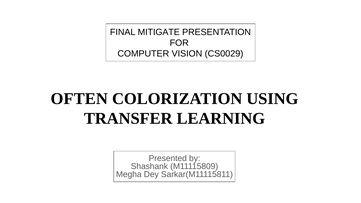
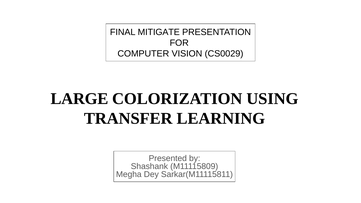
OFTEN: OFTEN -> LARGE
